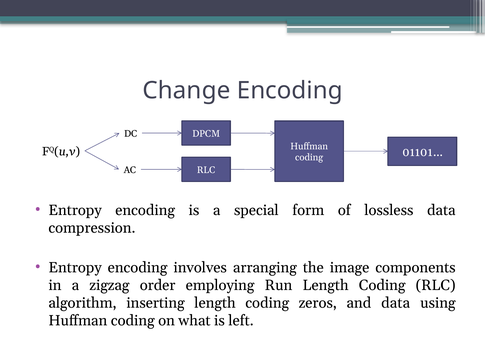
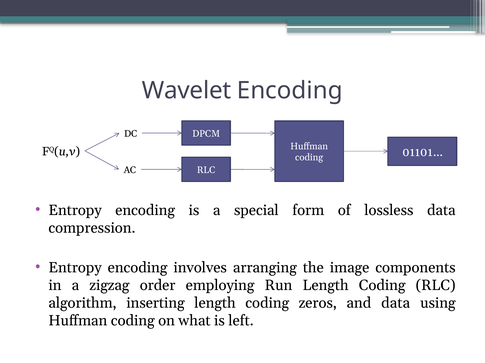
Change: Change -> Wavelet
